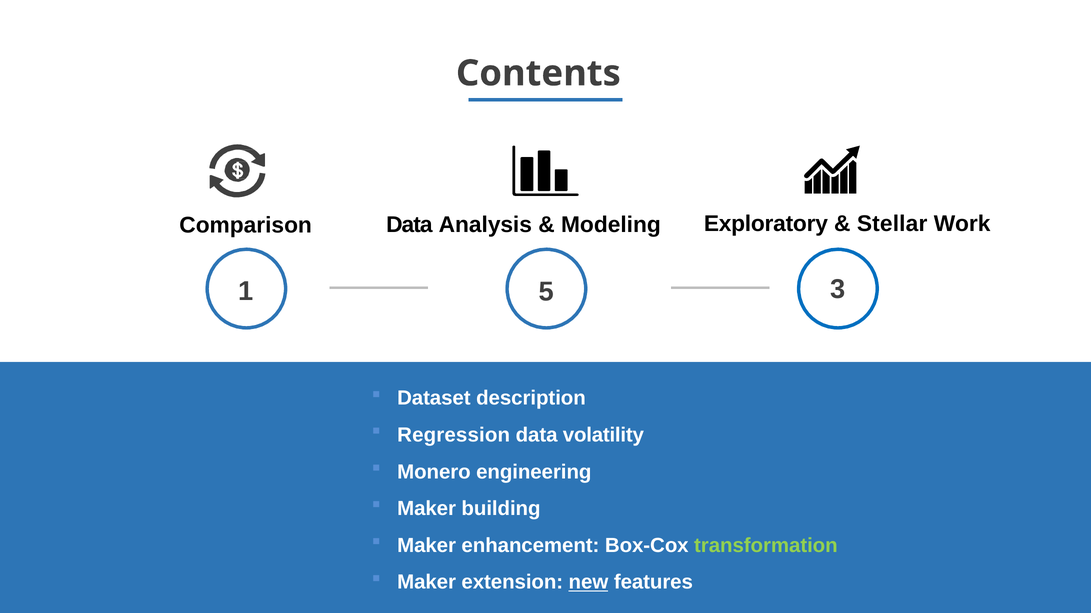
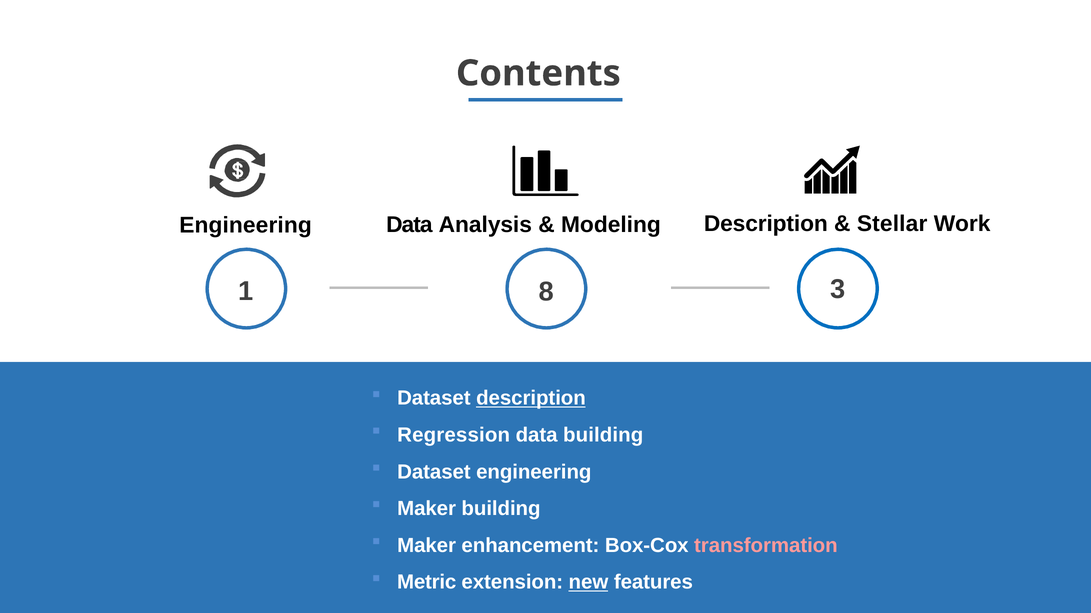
Comparison at (246, 226): Comparison -> Engineering
Modeling Exploratory: Exploratory -> Description
5: 5 -> 8
description at (531, 399) underline: none -> present
data volatility: volatility -> building
Monero at (434, 472): Monero -> Dataset
transformation colour: light green -> pink
Maker at (427, 583): Maker -> Metric
